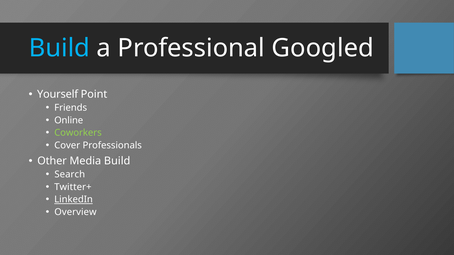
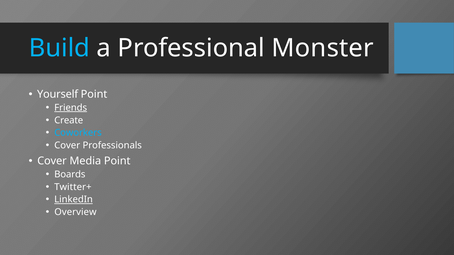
Googled: Googled -> Monster
Friends underline: none -> present
Online: Online -> Create
Coworkers colour: light green -> light blue
Other at (52, 161): Other -> Cover
Media Build: Build -> Point
Search: Search -> Boards
